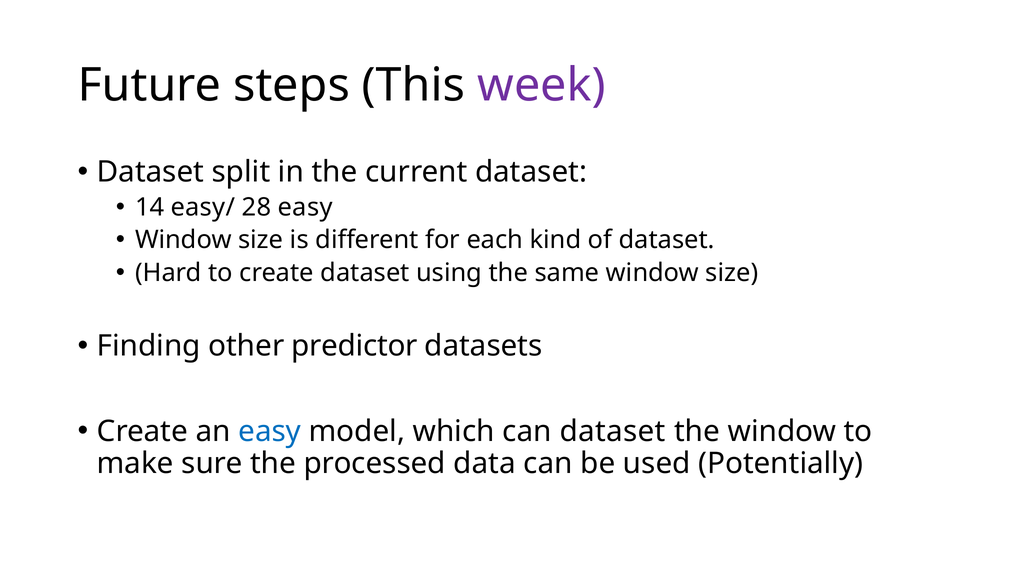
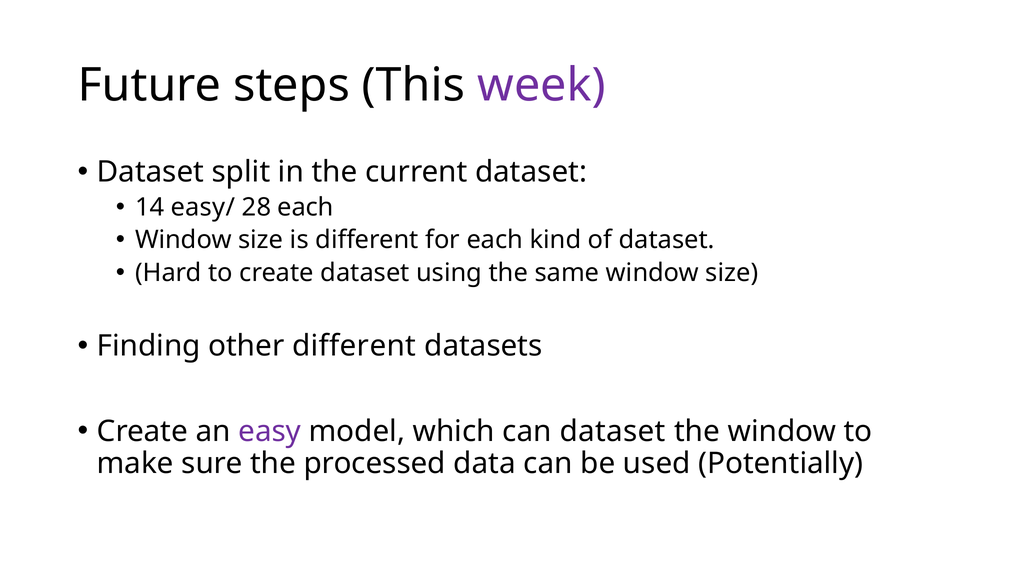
28 easy: easy -> each
other predictor: predictor -> different
easy at (270, 431) colour: blue -> purple
